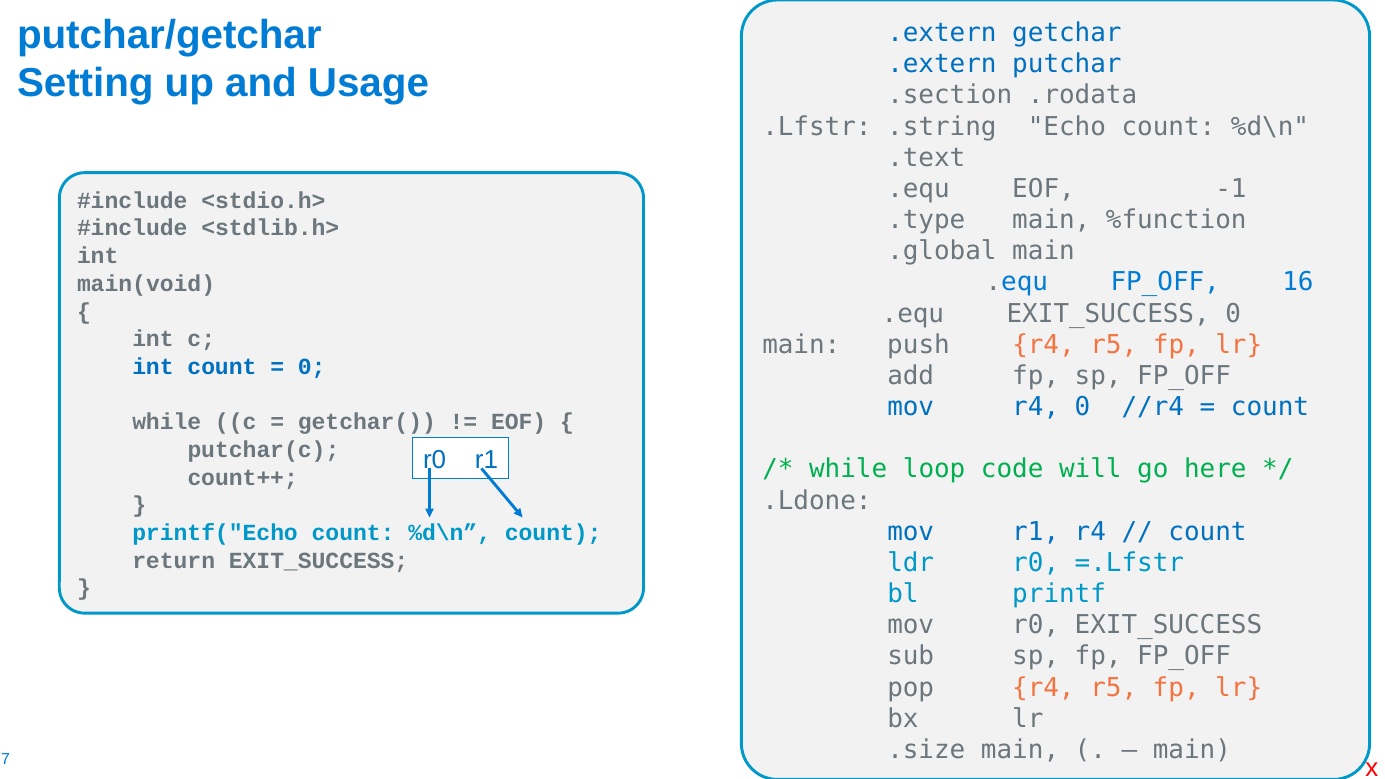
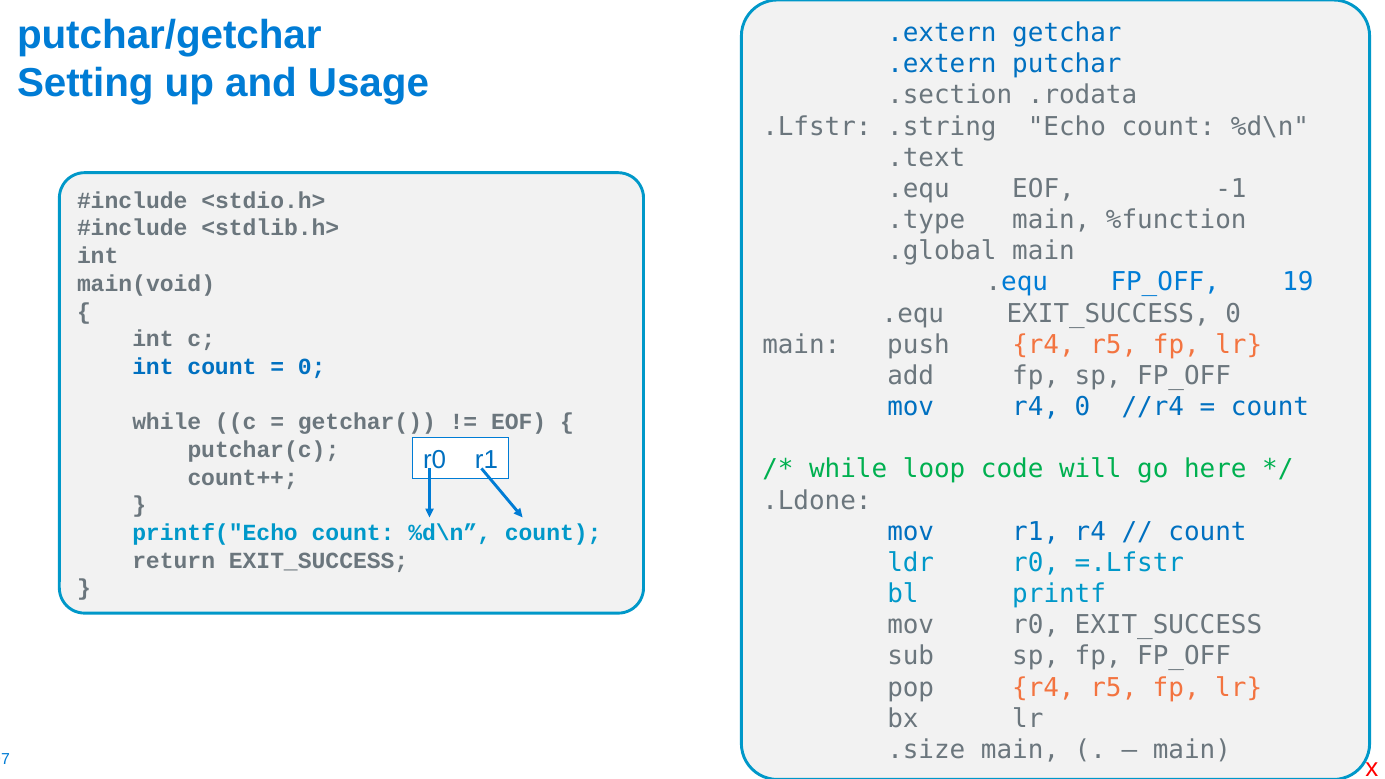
16: 16 -> 19
